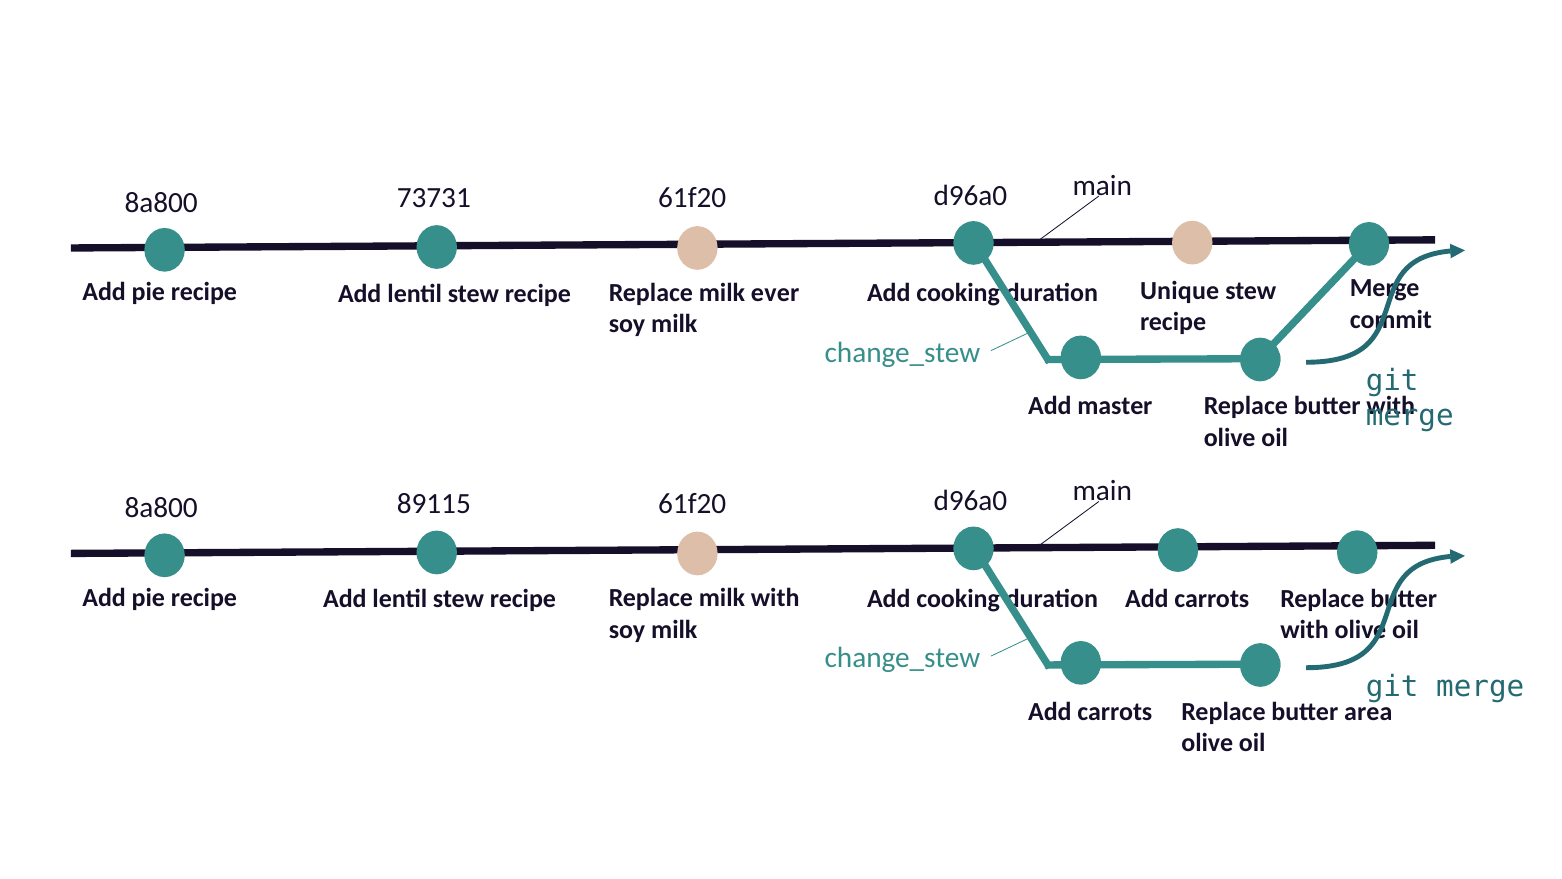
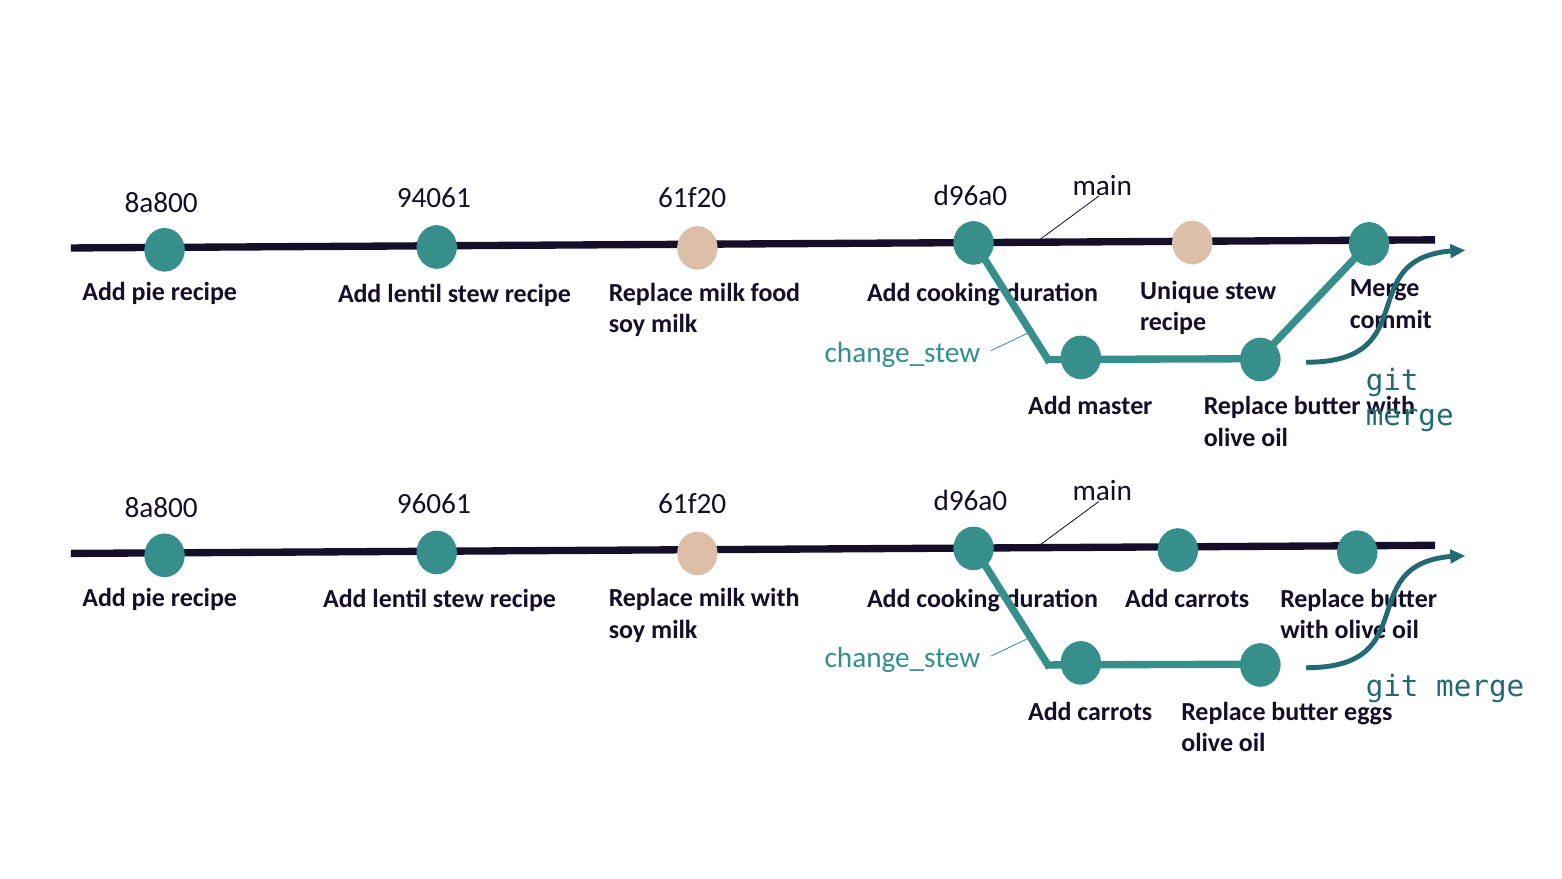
73731: 73731 -> 94061
ever: ever -> food
89115: 89115 -> 96061
area: area -> eggs
